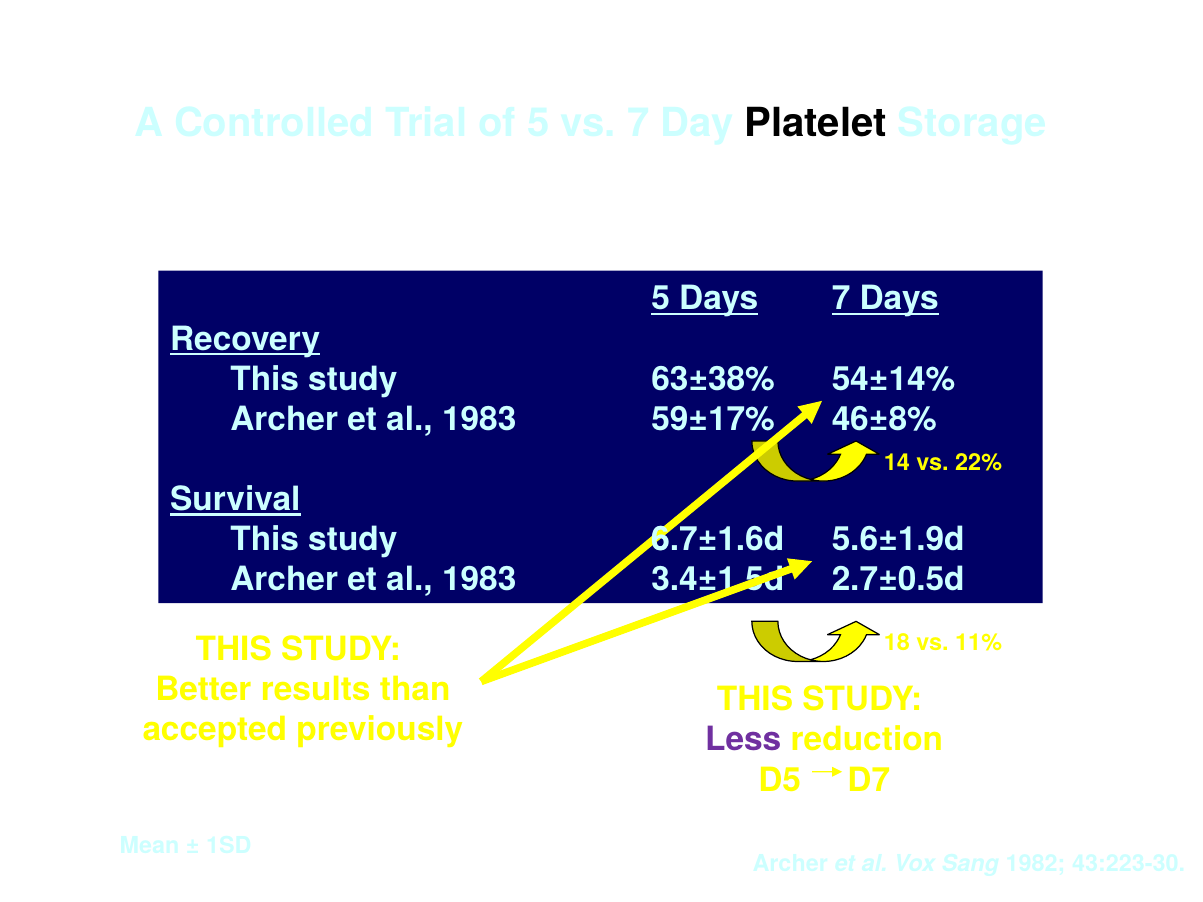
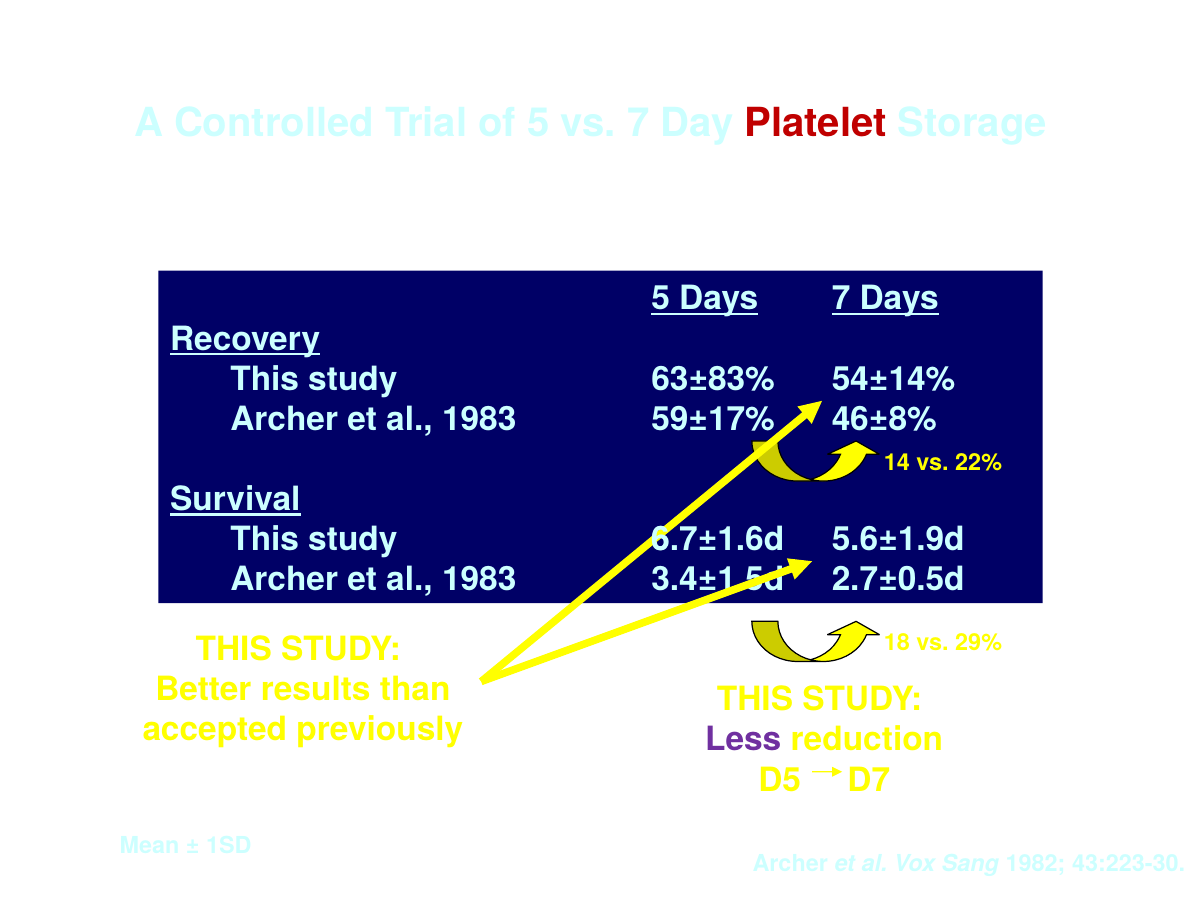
Platelet colour: black -> red
63±38%: 63±38% -> 63±83%
11%: 11% -> 29%
